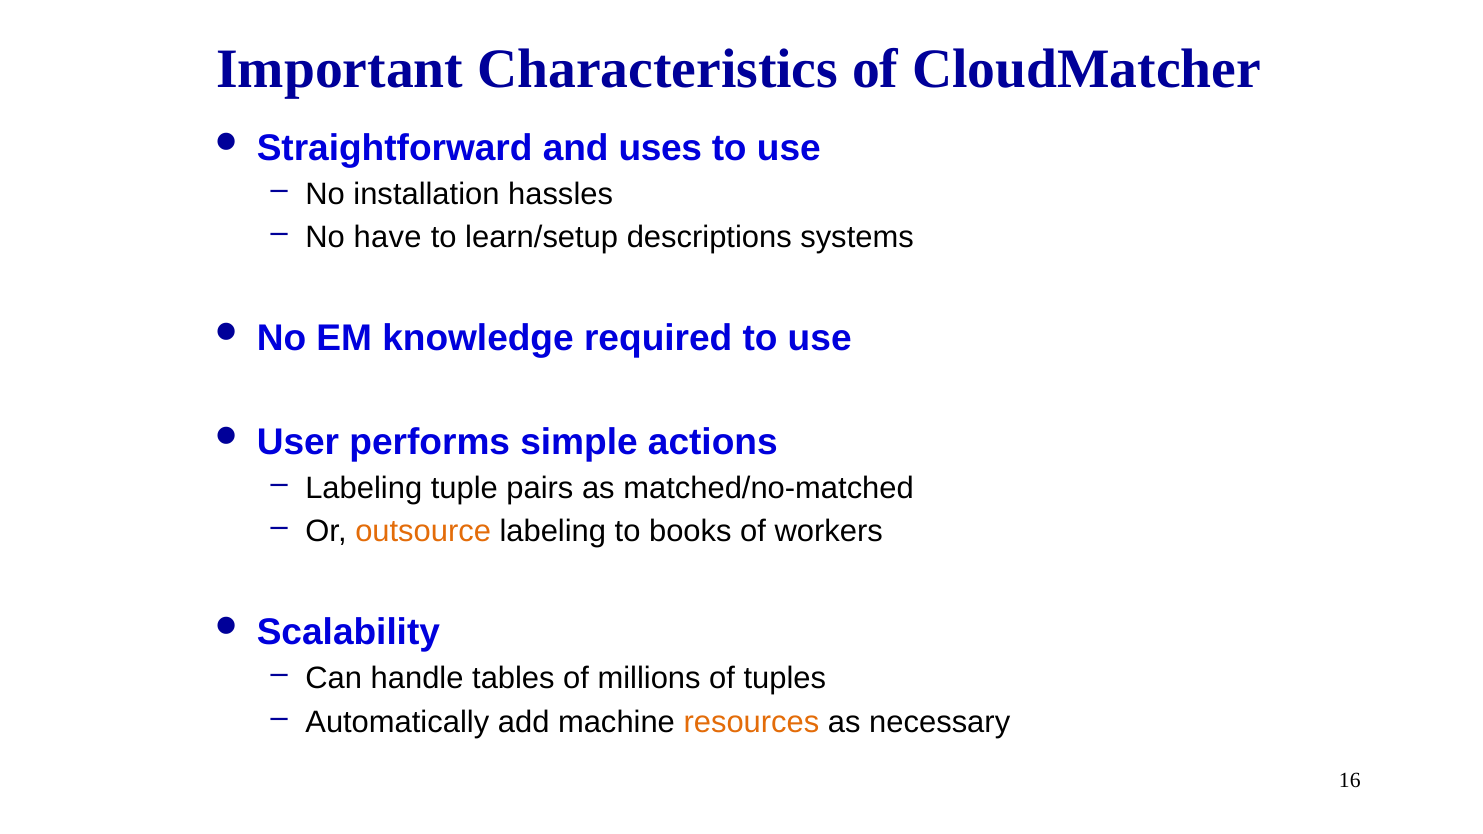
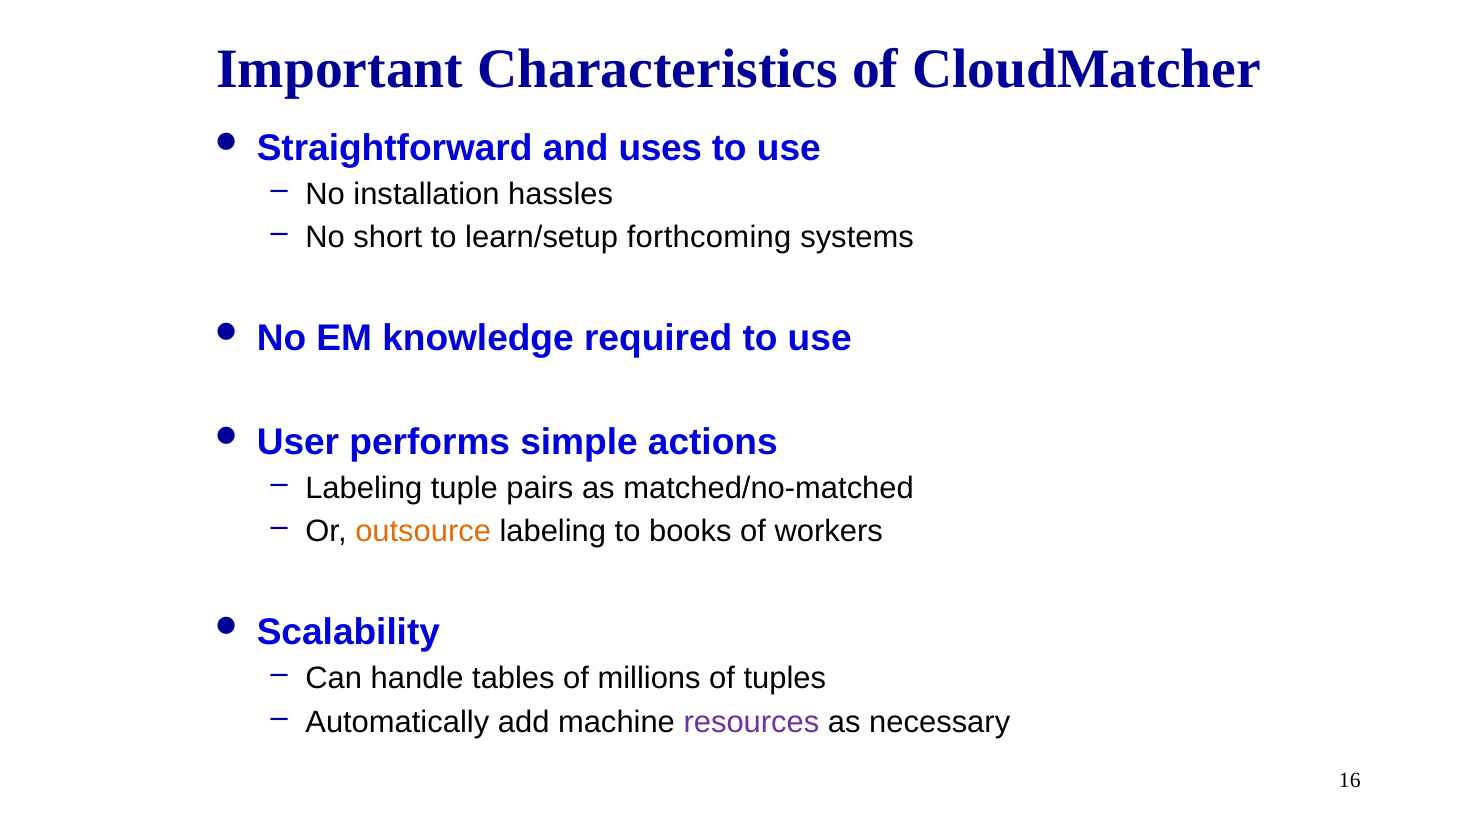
have: have -> short
descriptions: descriptions -> forthcoming
resources colour: orange -> purple
